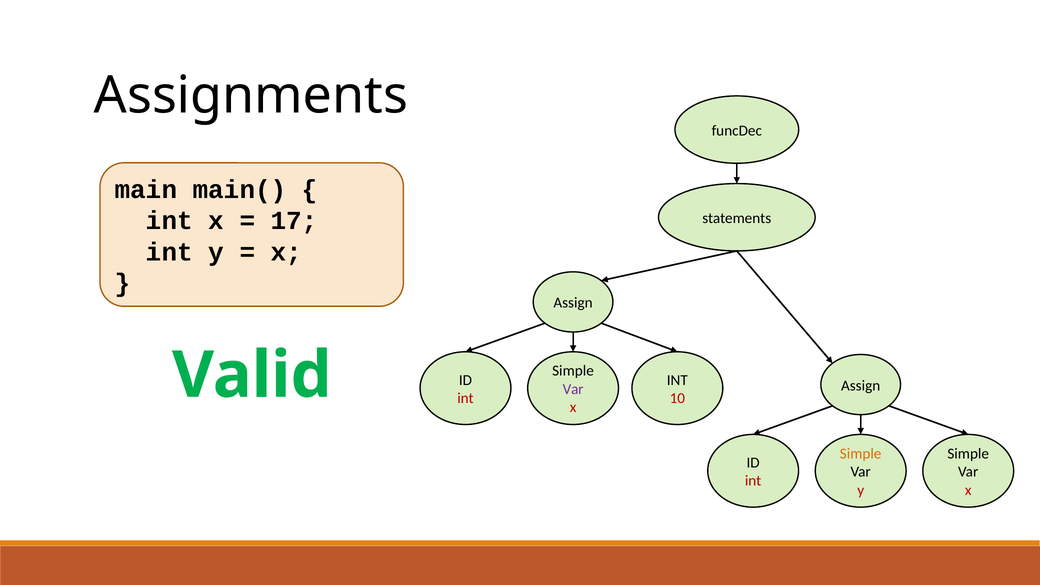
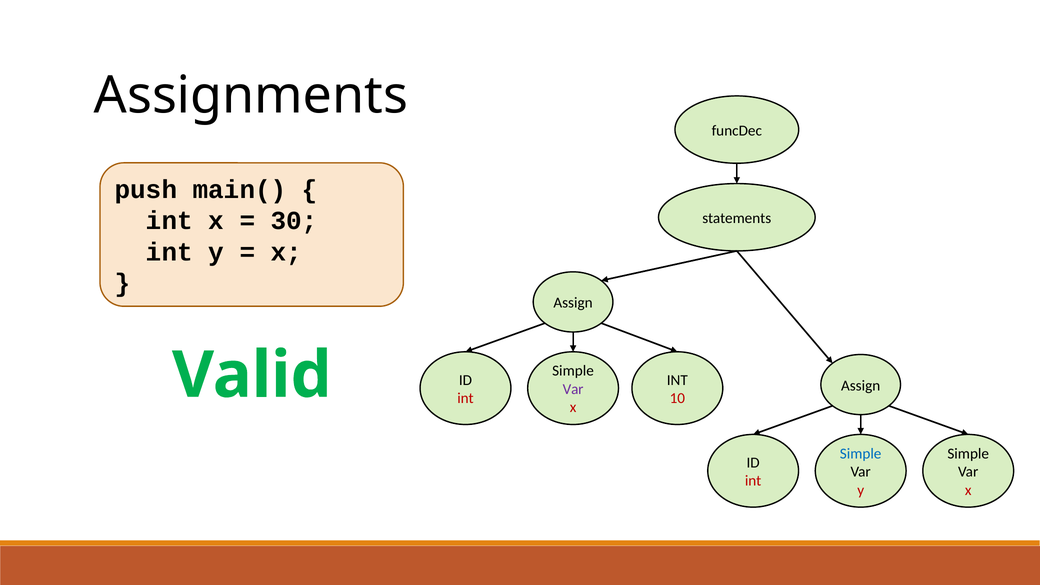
main: main -> push
17: 17 -> 30
Simple at (861, 454) colour: orange -> blue
